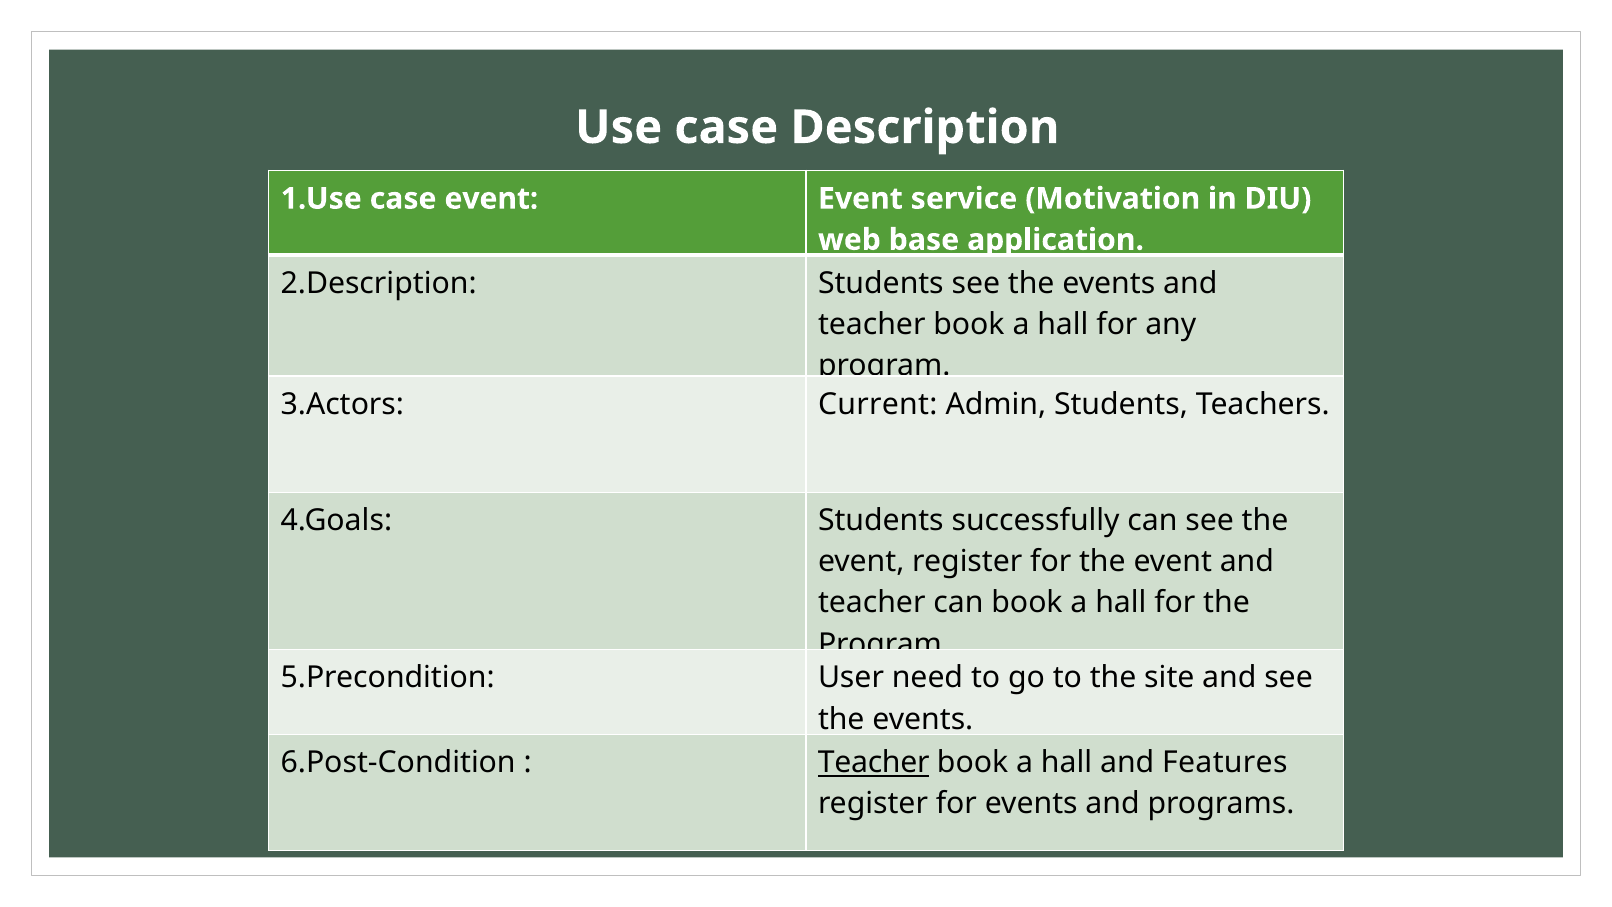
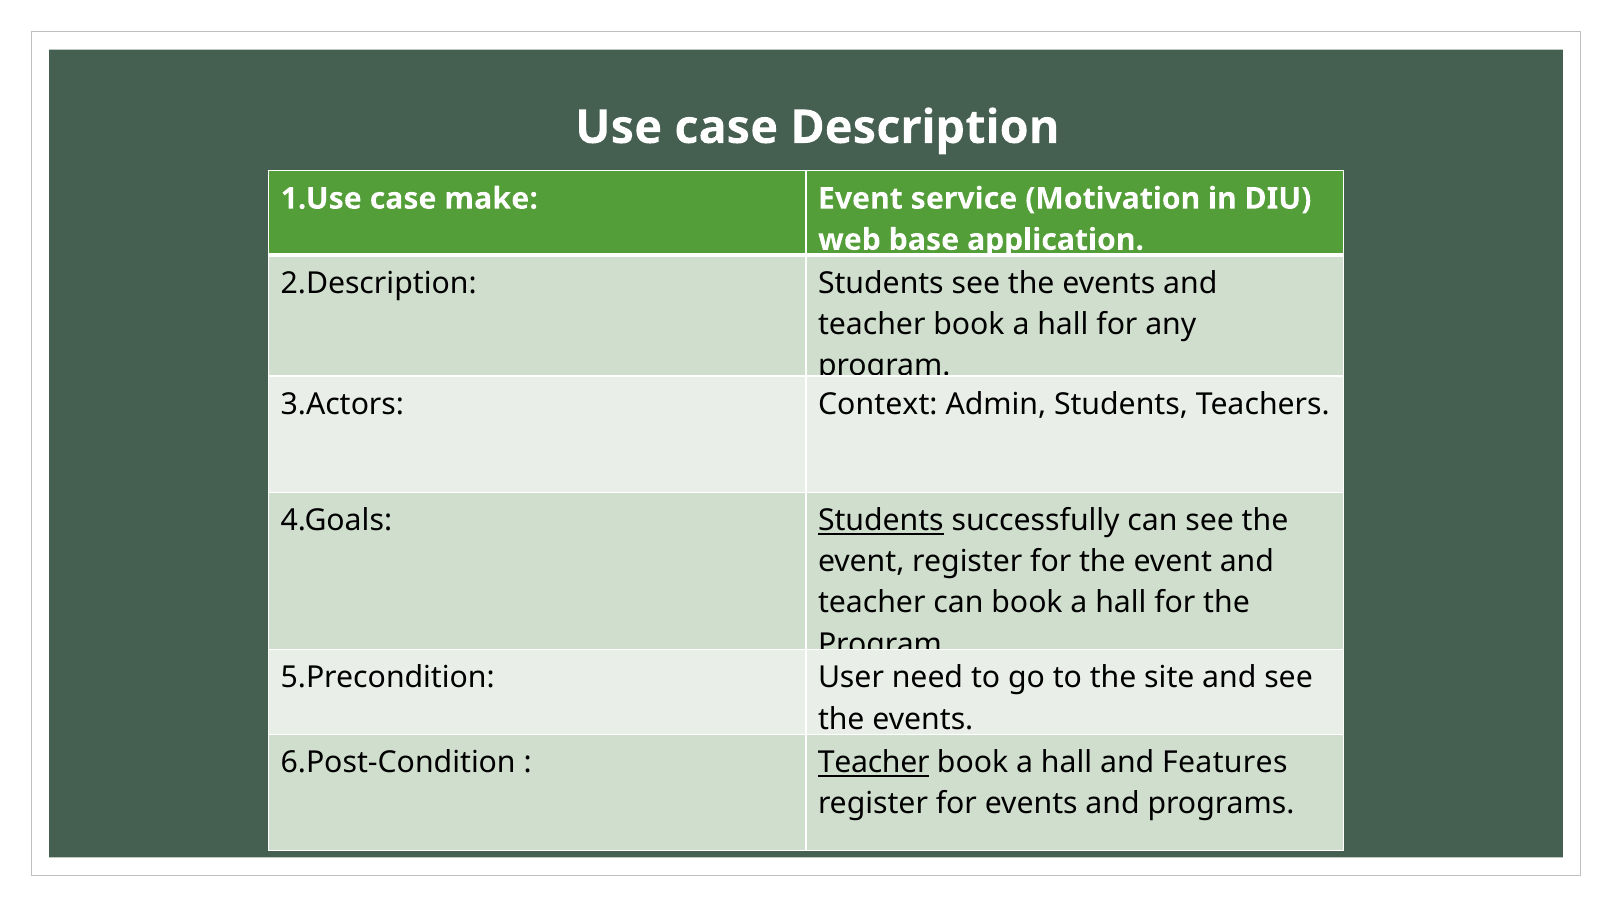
case event: event -> make
Current: Current -> Context
Students at (881, 521) underline: none -> present
